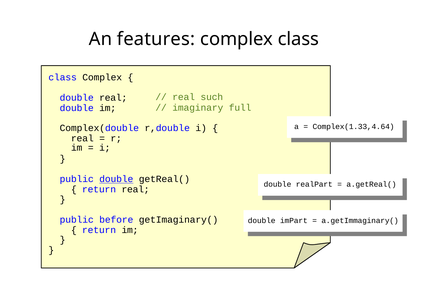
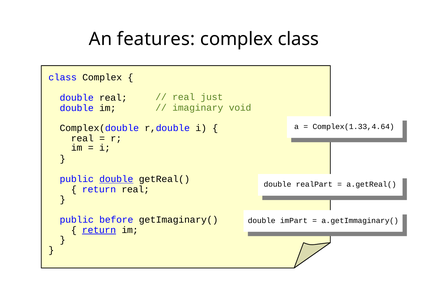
such: such -> just
full: full -> void
return at (99, 230) underline: none -> present
